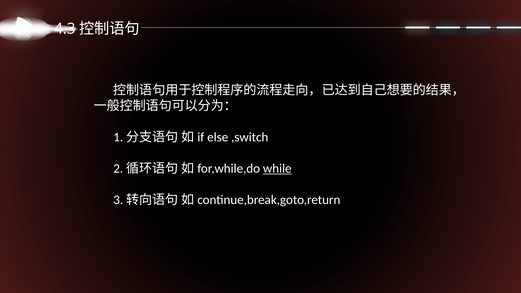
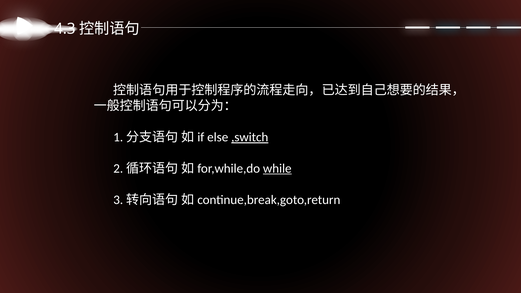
,switch underline: none -> present
